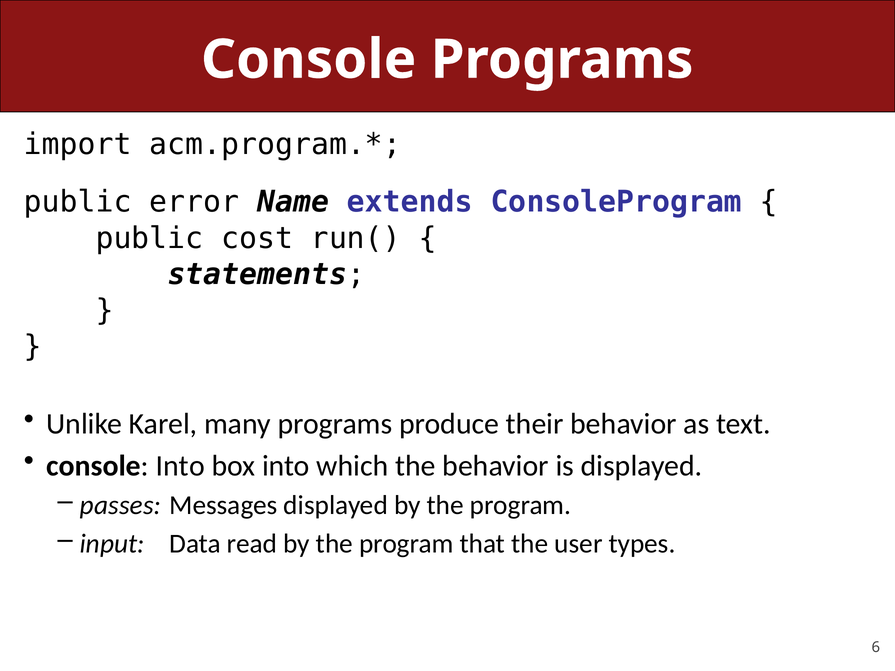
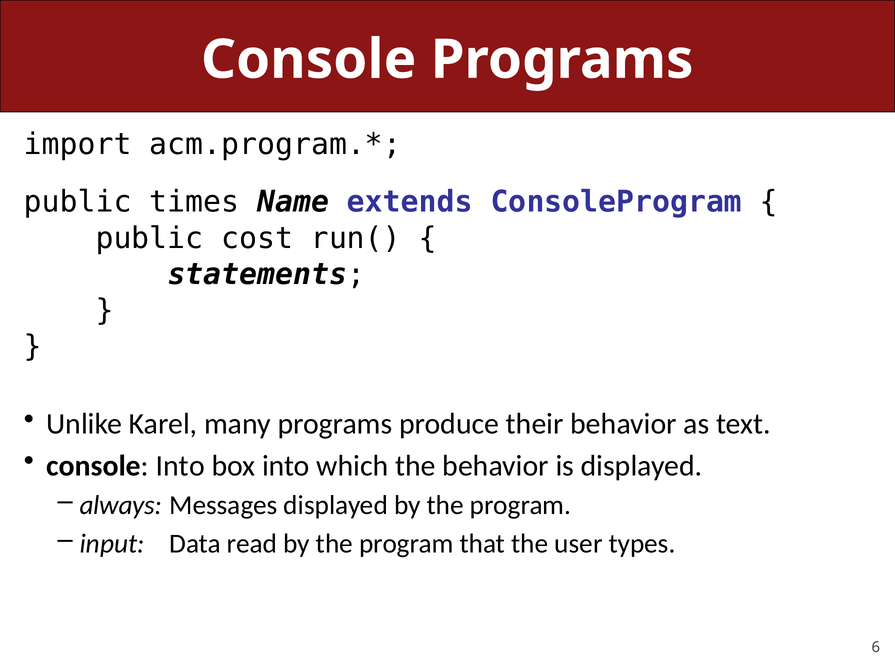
error: error -> times
passes: passes -> always
